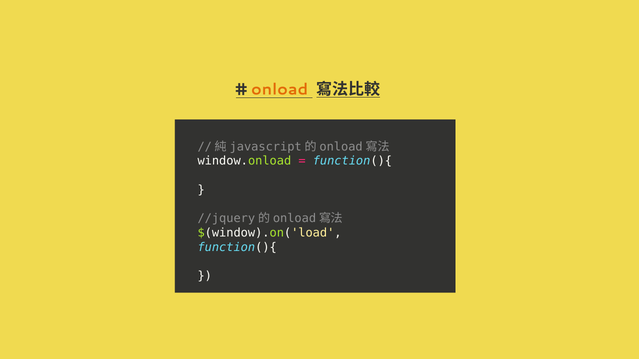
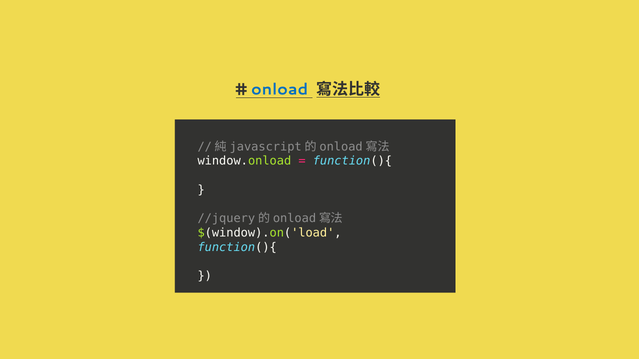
onload colour: orange -> blue
